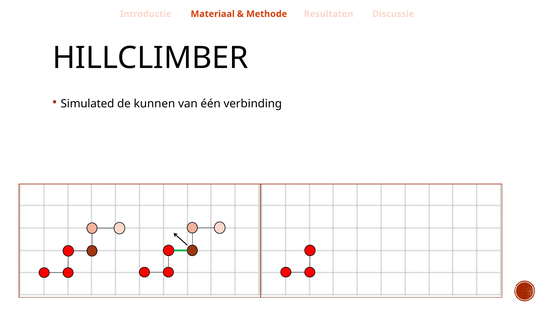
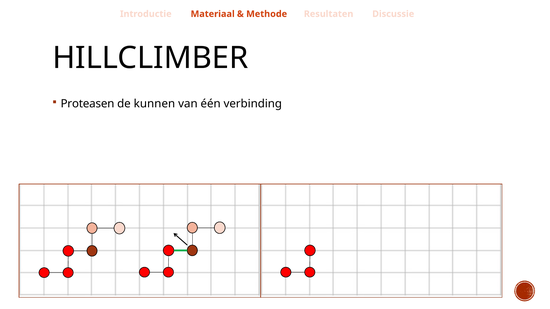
Simulated: Simulated -> Proteasen
